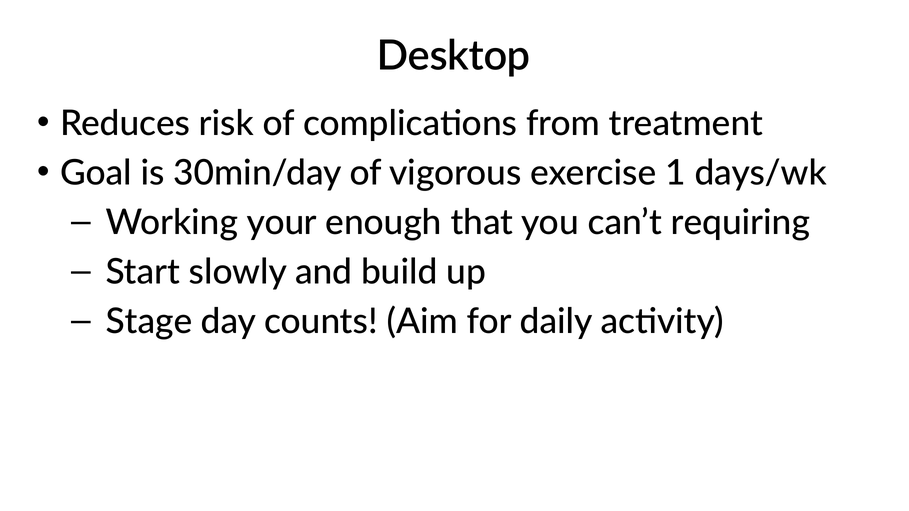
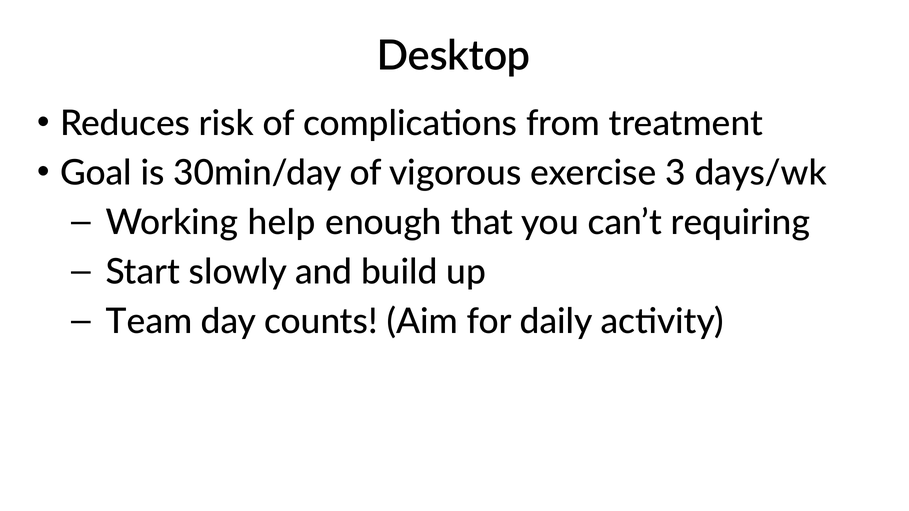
1: 1 -> 3
your: your -> help
Stage: Stage -> Team
